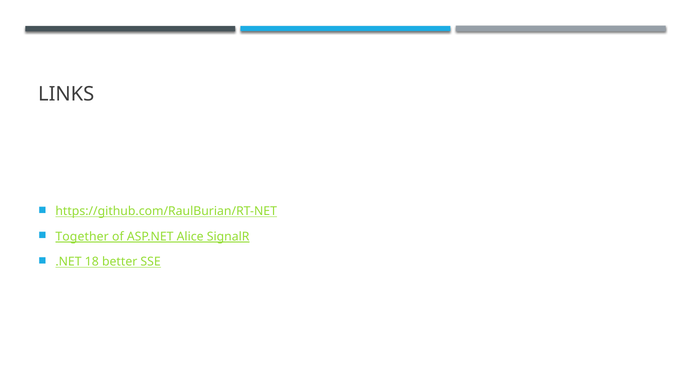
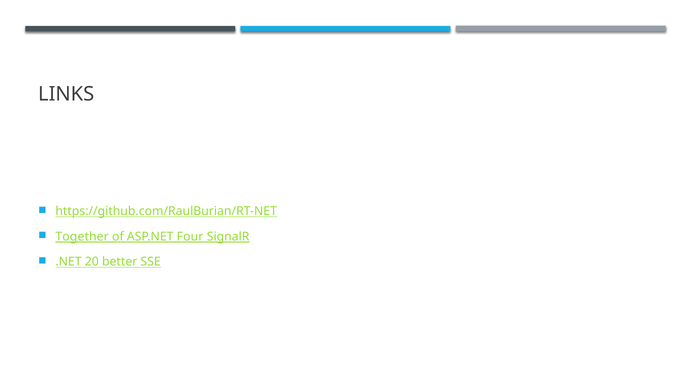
Alice: Alice -> Four
18: 18 -> 20
